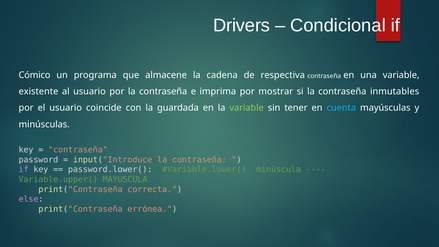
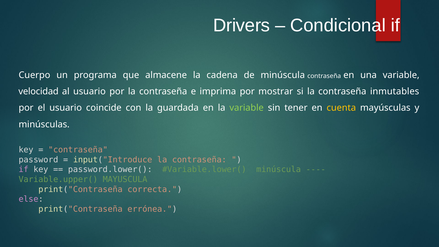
Cómico: Cómico -> Cuerpo
de respectiva: respectiva -> minúscula
existente: existente -> velocidad
cuenta colour: light blue -> yellow
